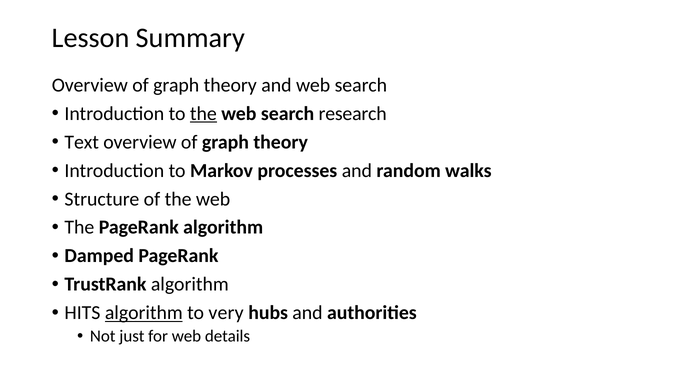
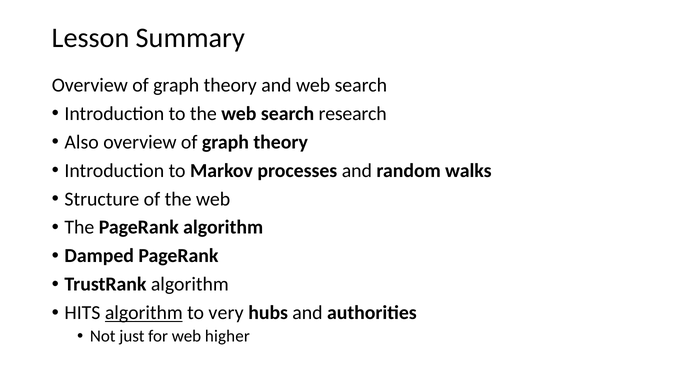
the at (203, 114) underline: present -> none
Text: Text -> Also
details: details -> higher
